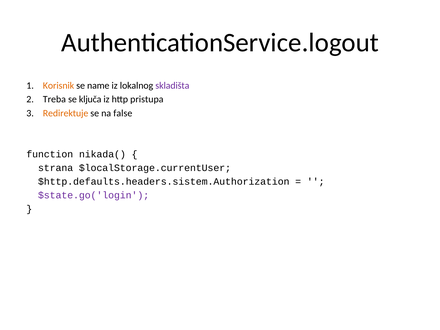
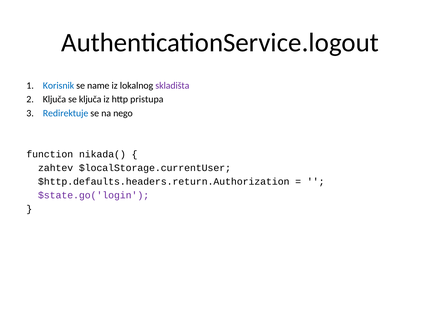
Korisnik colour: orange -> blue
Treba at (54, 99): Treba -> Ključa
Redirektuje colour: orange -> blue
false: false -> nego
strana: strana -> zahtev
$http.defaults.headers.sistem.Authorization: $http.defaults.headers.sistem.Authorization -> $http.defaults.headers.return.Authorization
